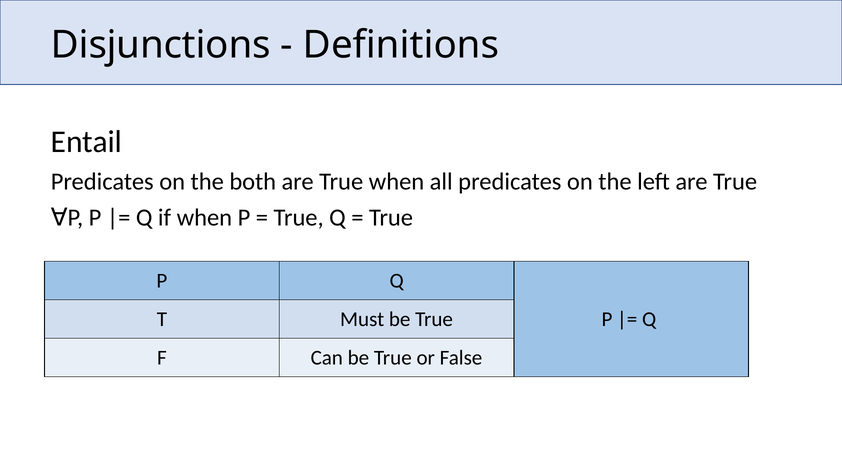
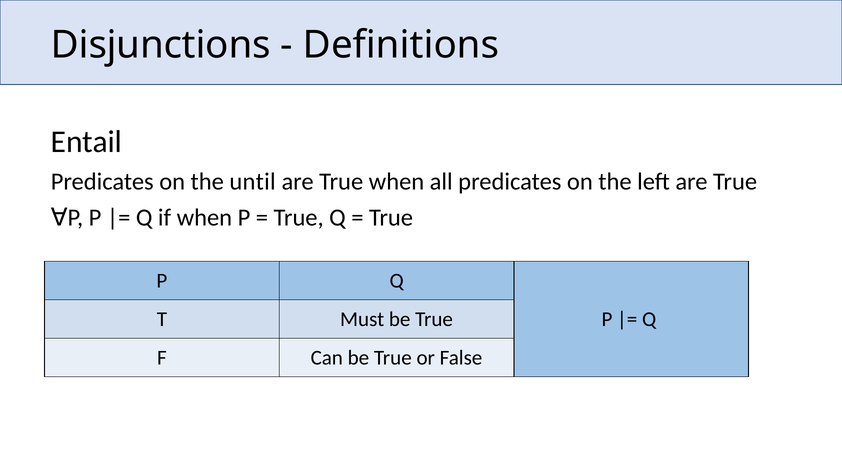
both: both -> until
